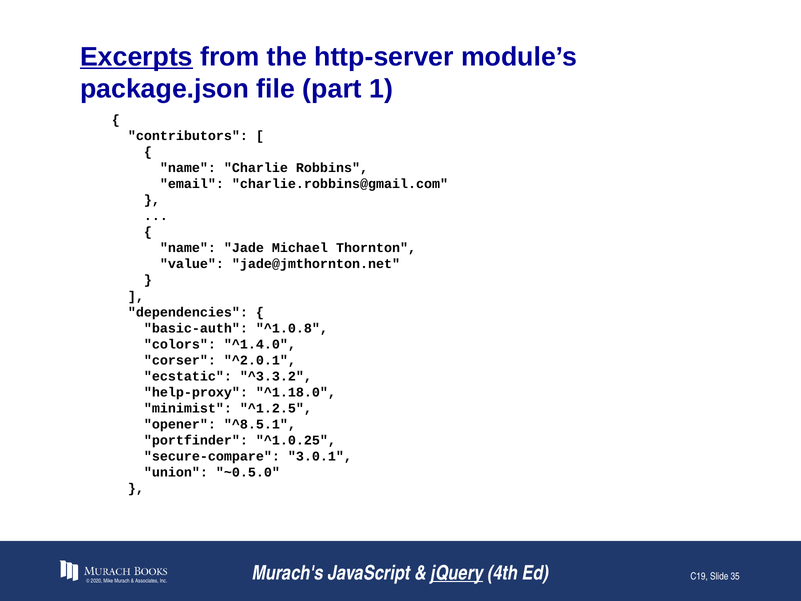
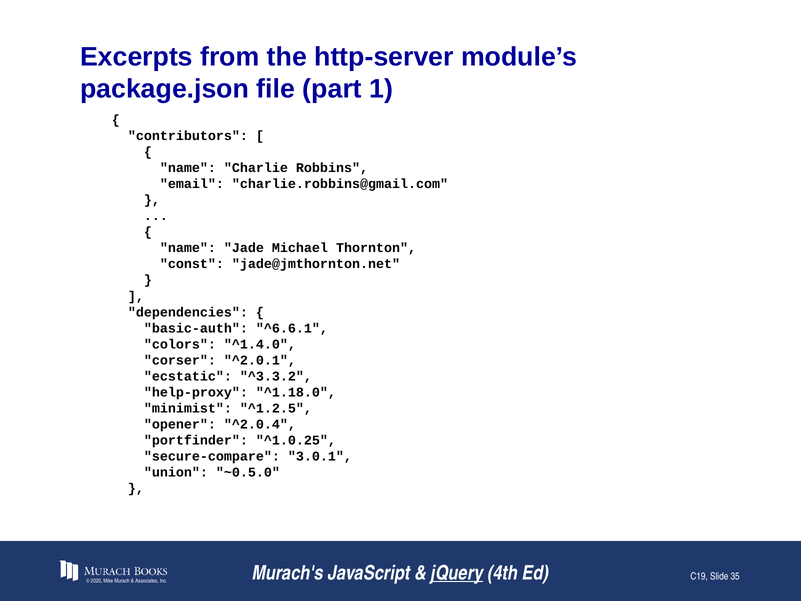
Excerpts underline: present -> none
value: value -> const
^1.0.8: ^1.0.8 -> ^6.6.1
^8.5.1: ^8.5.1 -> ^2.0.4
